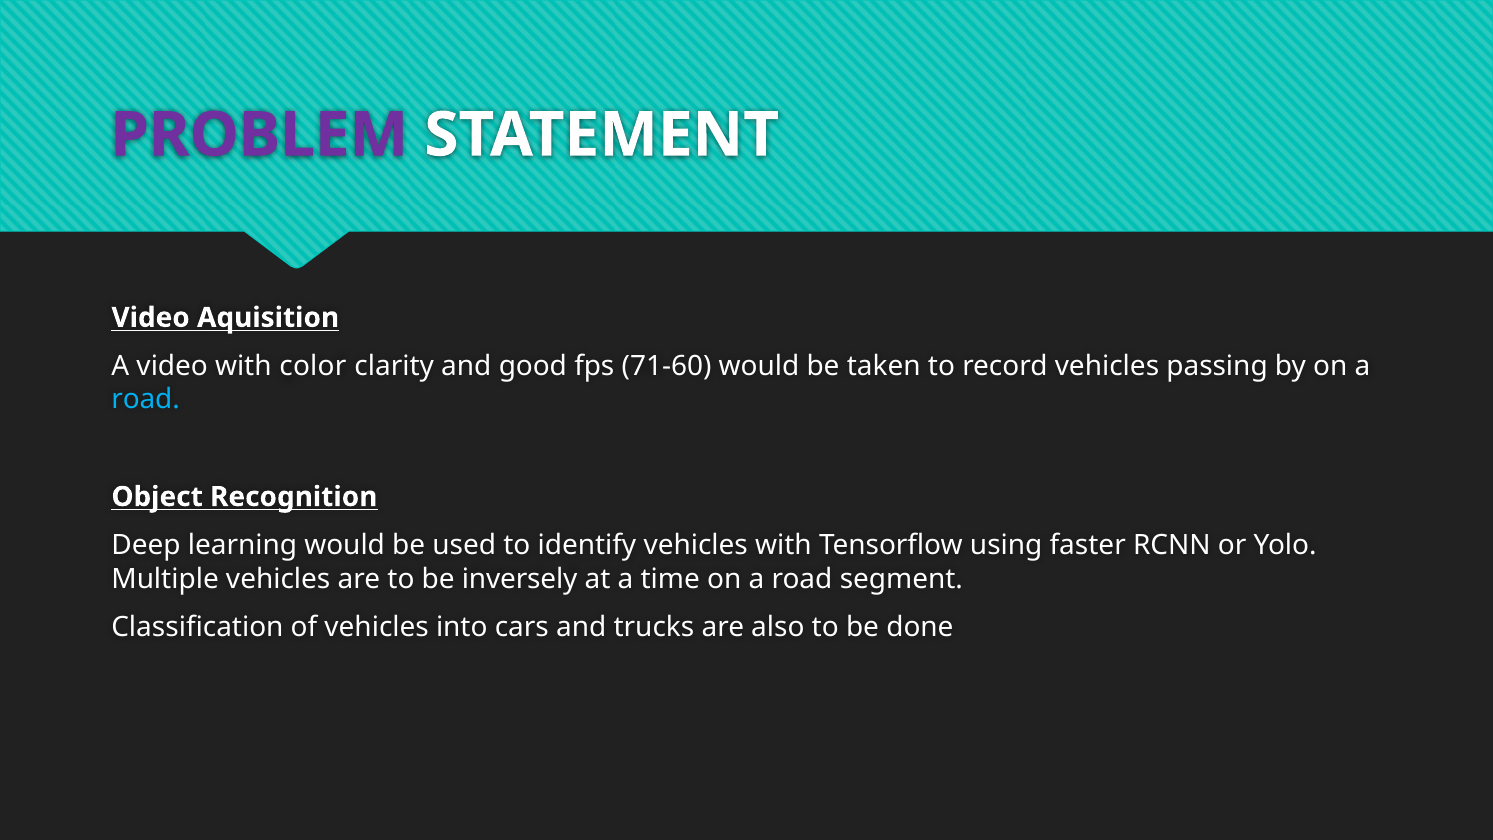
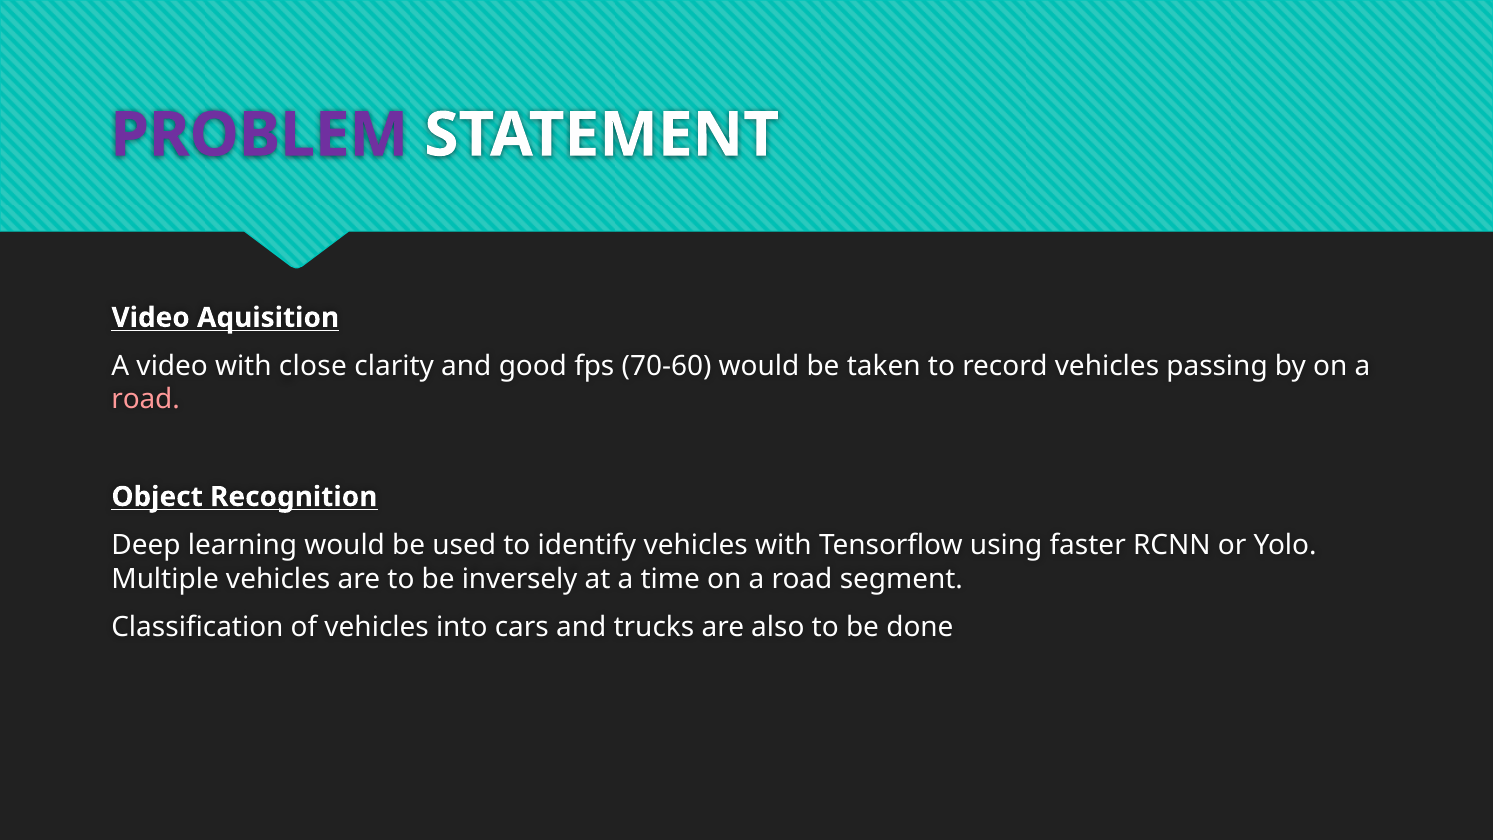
color: color -> close
71-60: 71-60 -> 70-60
road at (146, 400) colour: light blue -> pink
